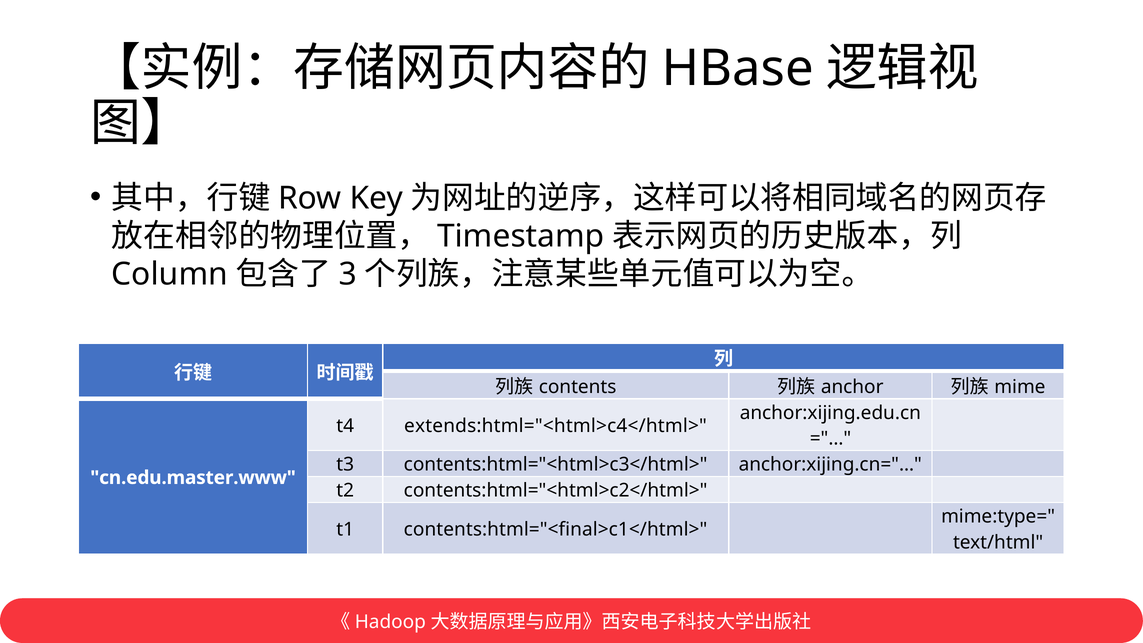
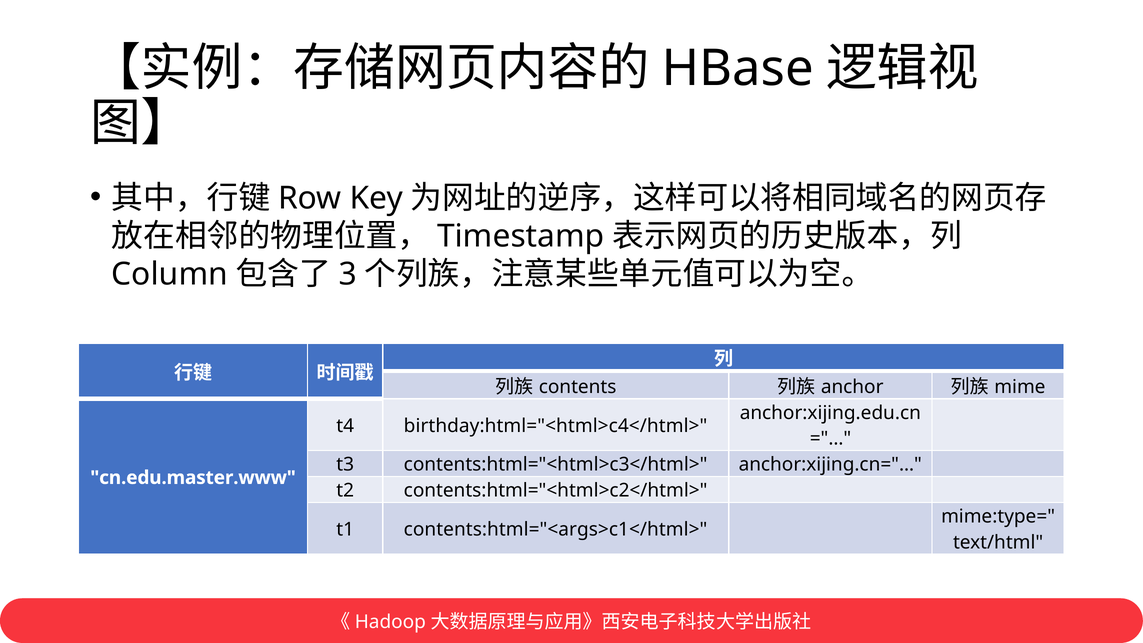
extends:html="<html>c4</html>: extends:html="<html>c4</html> -> birthday:html="<html>c4</html>
contents:html="<final>c1</html>: contents:html="<final>c1</html> -> contents:html="<args>c1</html>
